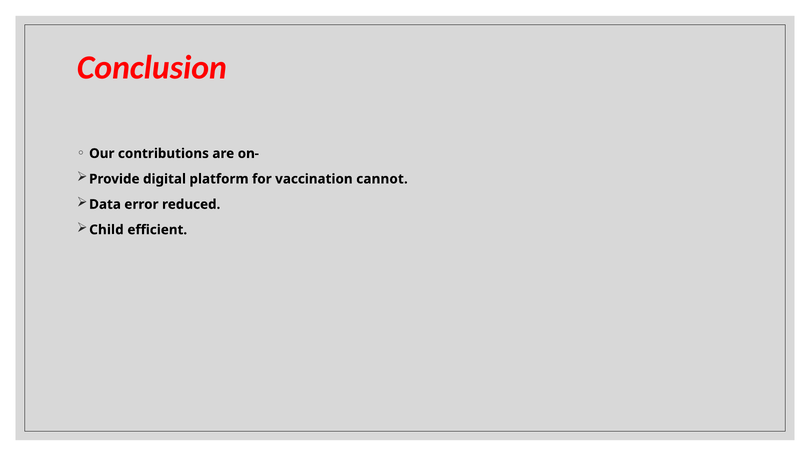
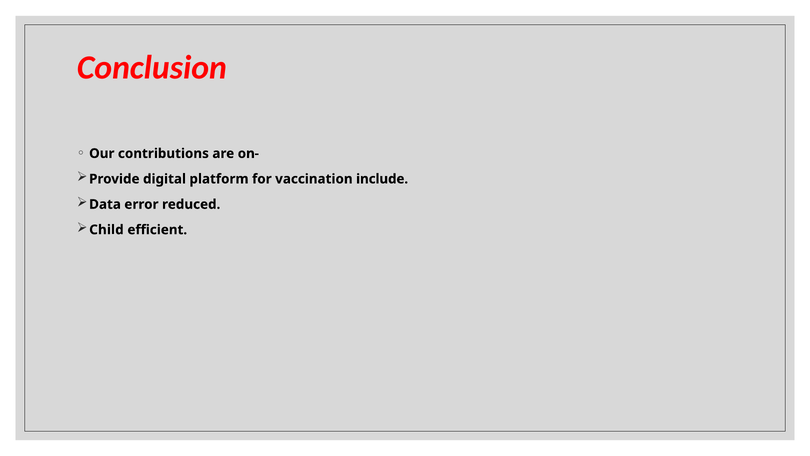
cannot: cannot -> include
